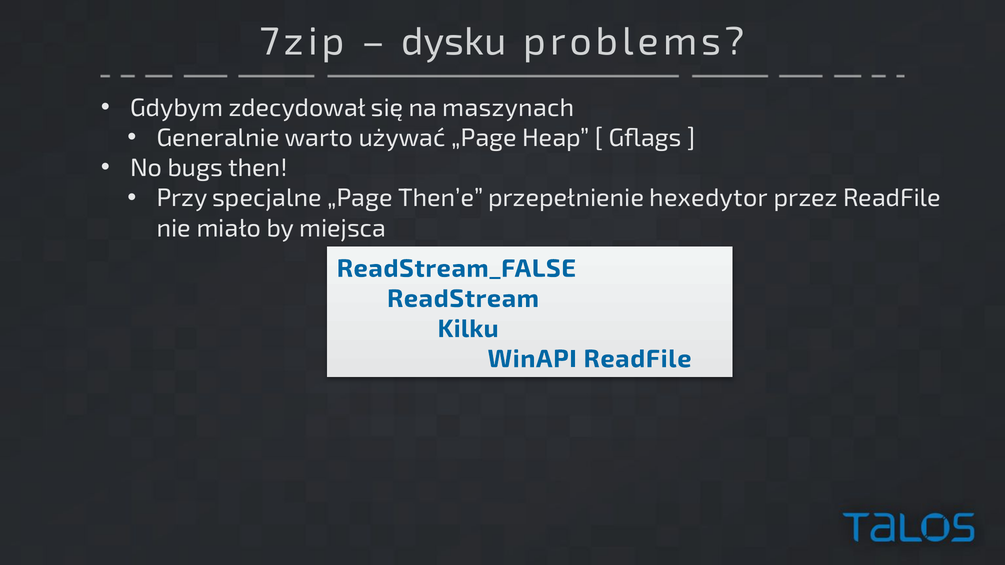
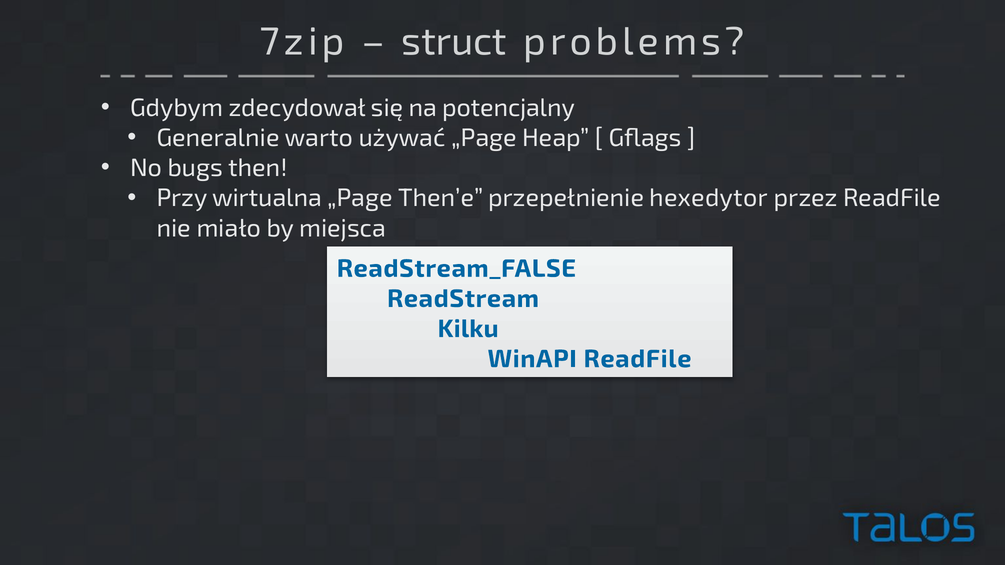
dysku: dysku -> struct
maszynach: maszynach -> potencjalny
specjalne: specjalne -> wirtualna
